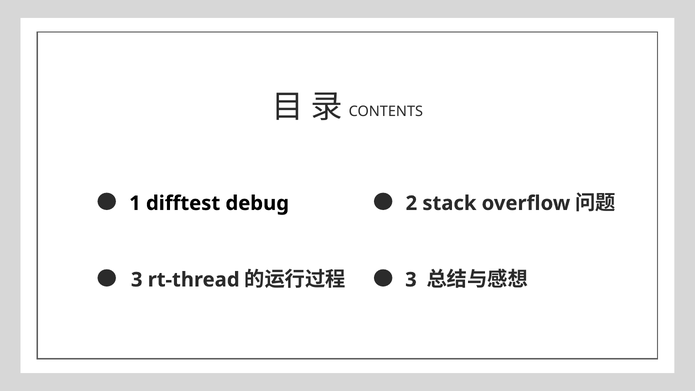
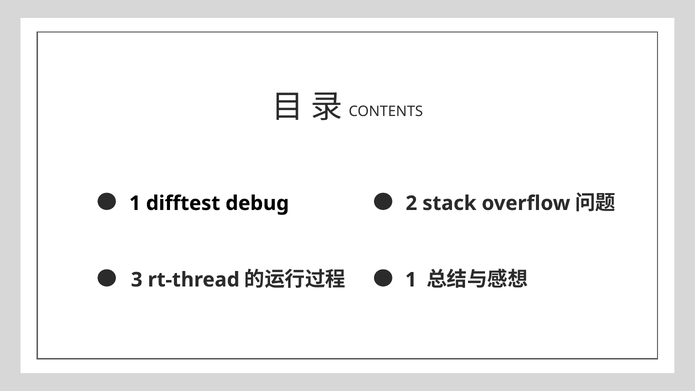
3 at (411, 280): 3 -> 1
